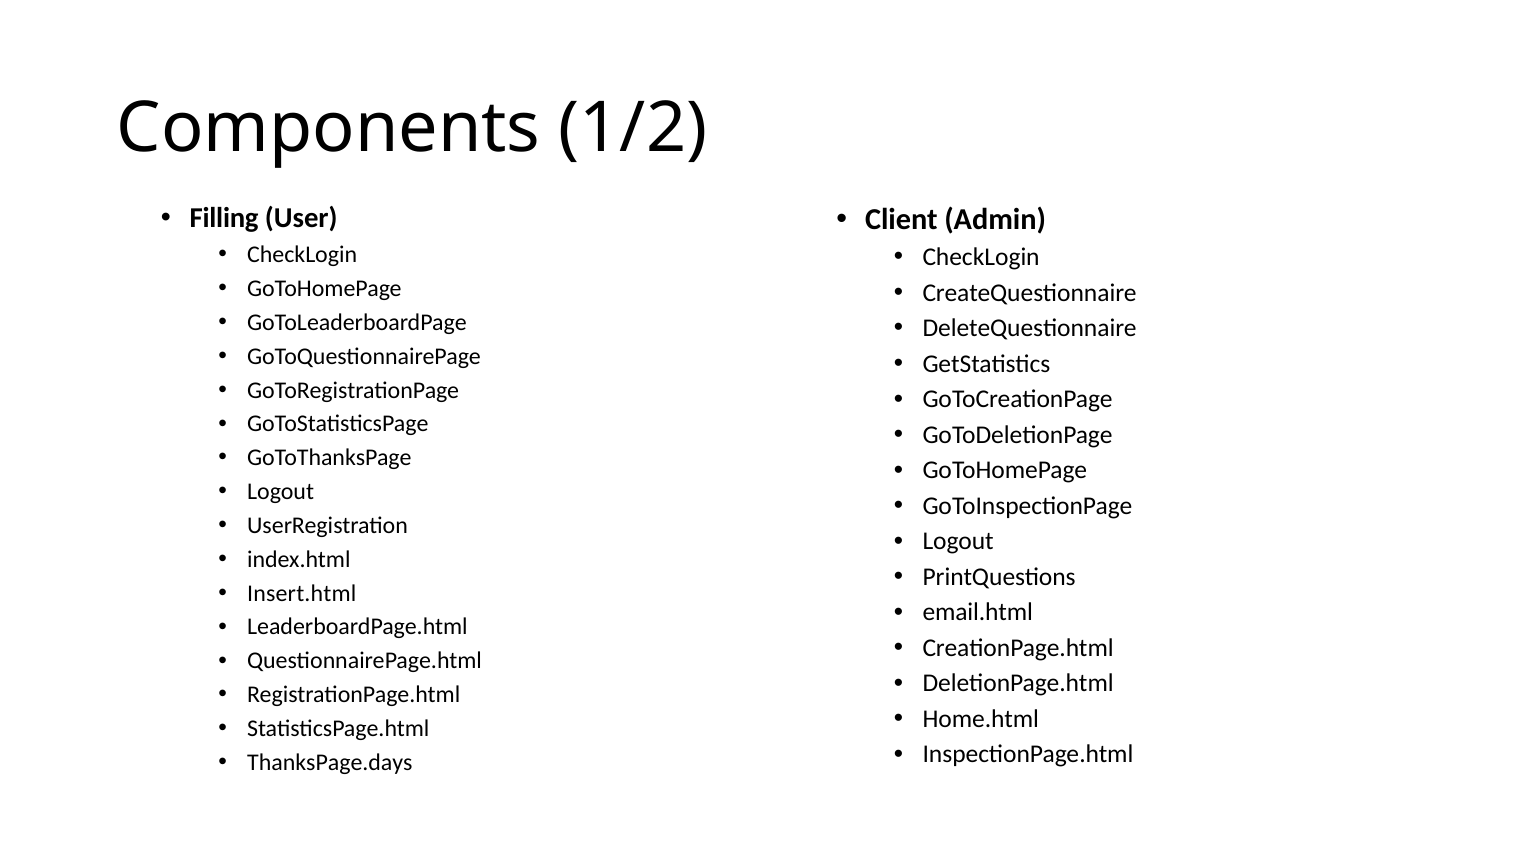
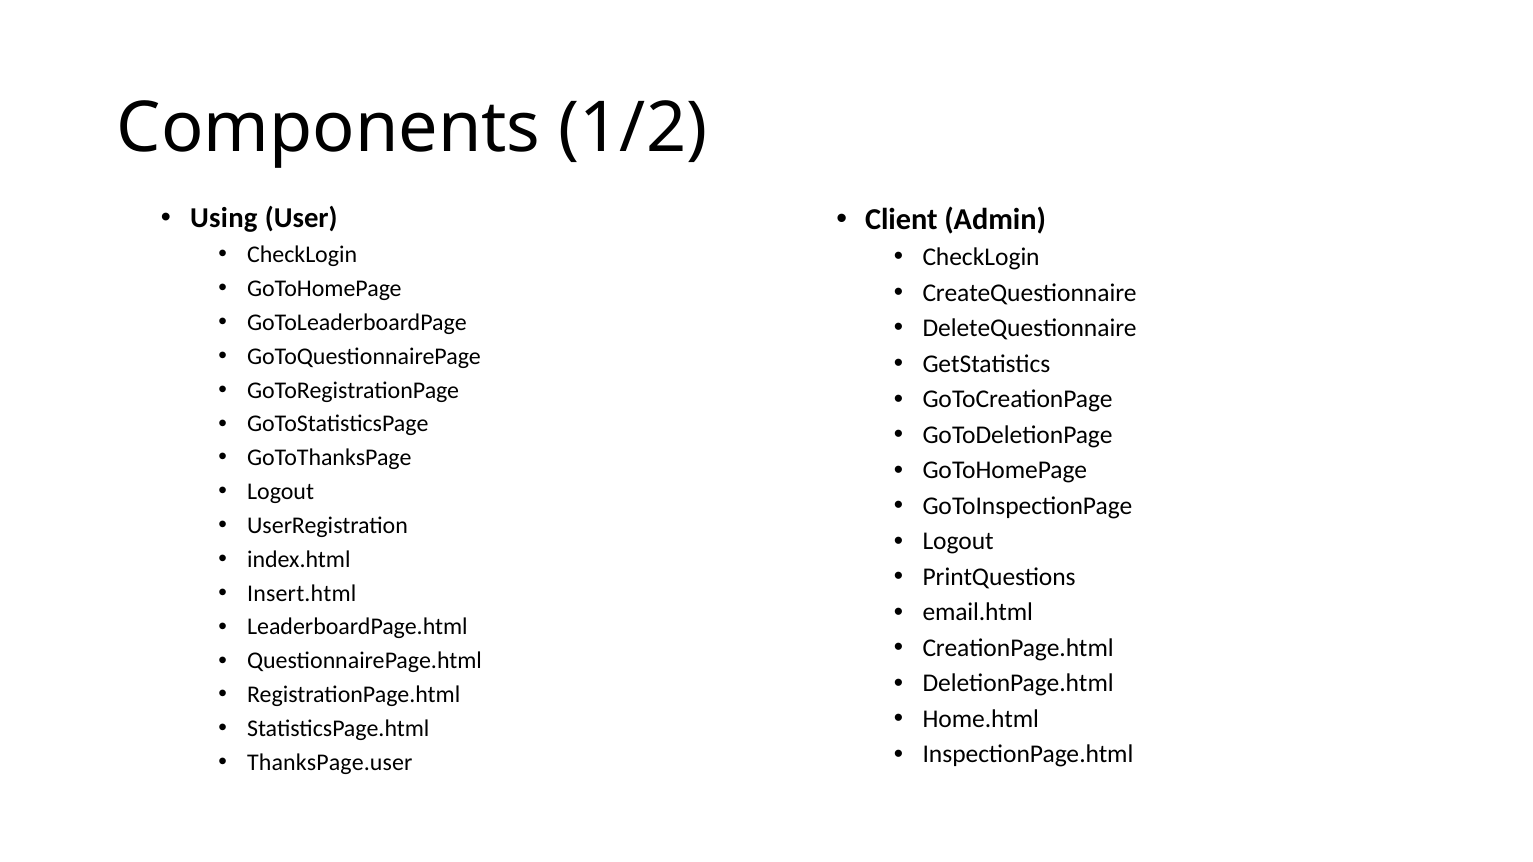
Filling: Filling -> Using
ThanksPage.days: ThanksPage.days -> ThanksPage.user
